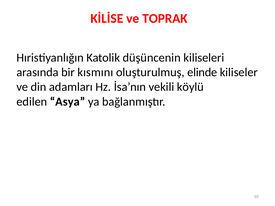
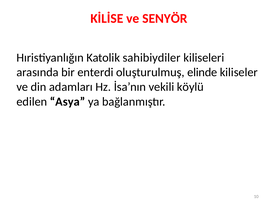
TOPRAK: TOPRAK -> SENYÖR
düşüncenin: düşüncenin -> sahibiydiler
kısmını: kısmını -> enterdi
